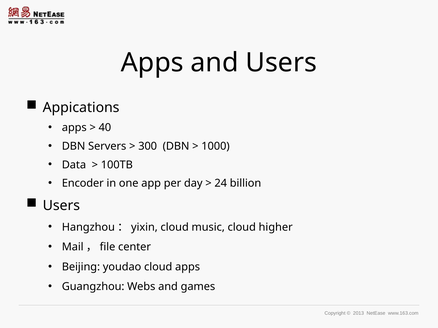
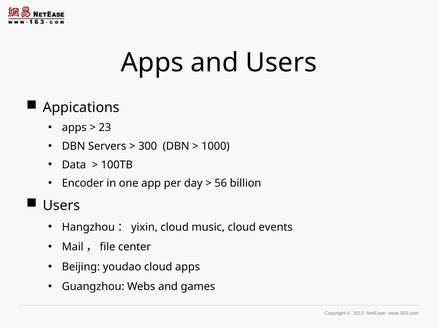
40: 40 -> 23
24: 24 -> 56
higher: higher -> events
